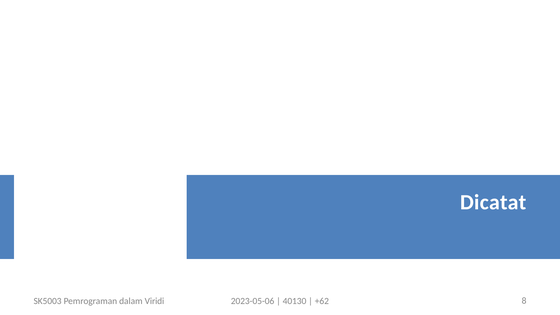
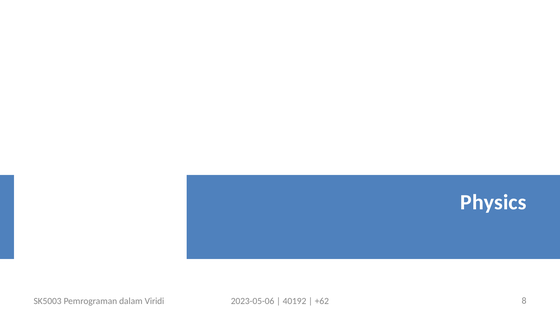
Dicatat: Dicatat -> Physics
40130: 40130 -> 40192
